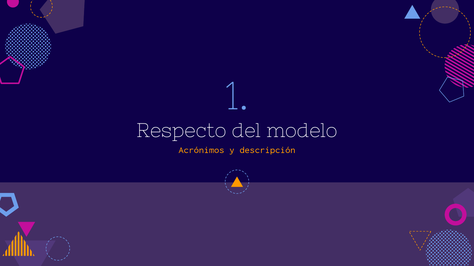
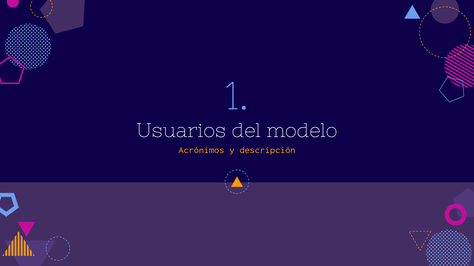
Respecto: Respecto -> Usuarios
